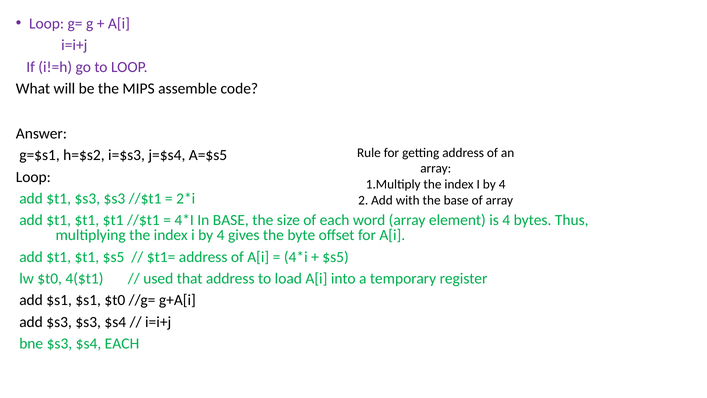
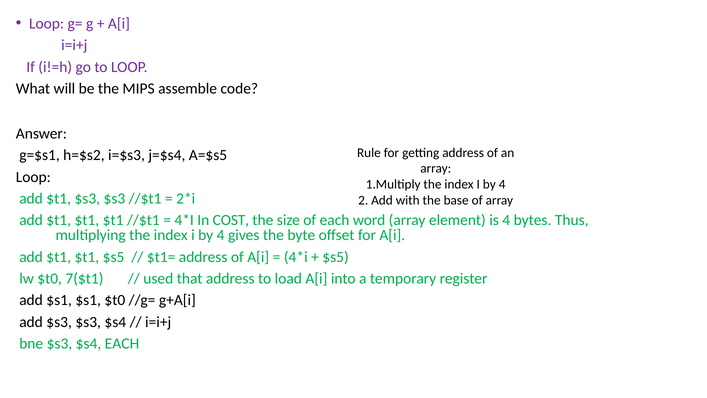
In BASE: BASE -> COST
4($t1: 4($t1 -> 7($t1
